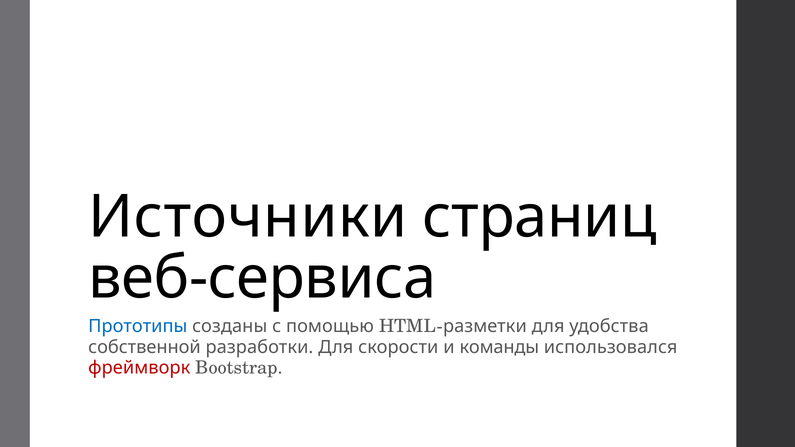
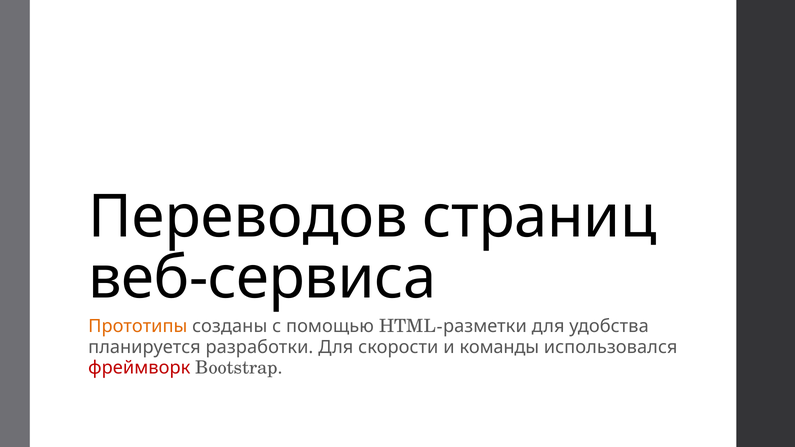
Источники: Источники -> Переводов
Прототипы colour: blue -> orange
собственной: собственной -> планируется
